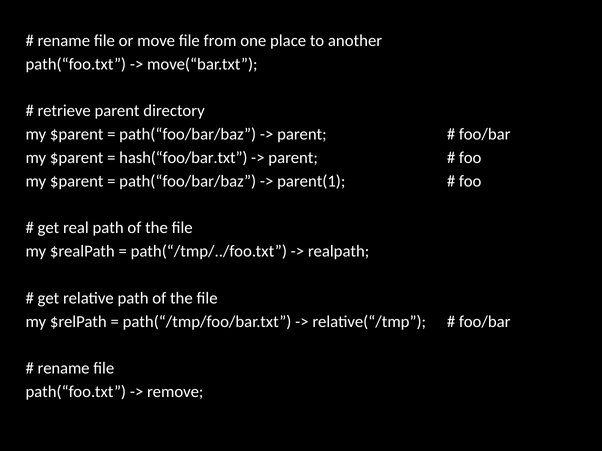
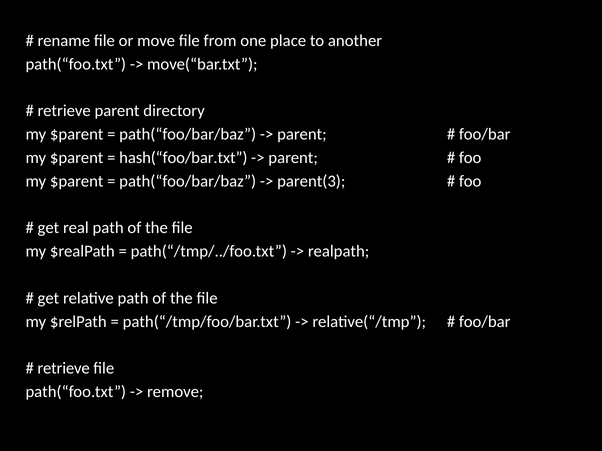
parent(1: parent(1 -> parent(3
rename at (64, 369): rename -> retrieve
